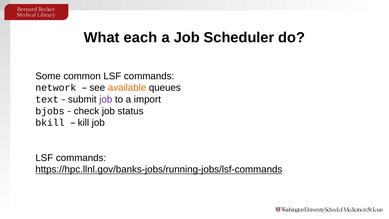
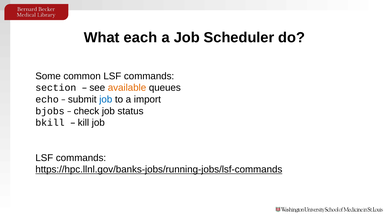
network: network -> section
text: text -> echo
job at (106, 99) colour: purple -> blue
